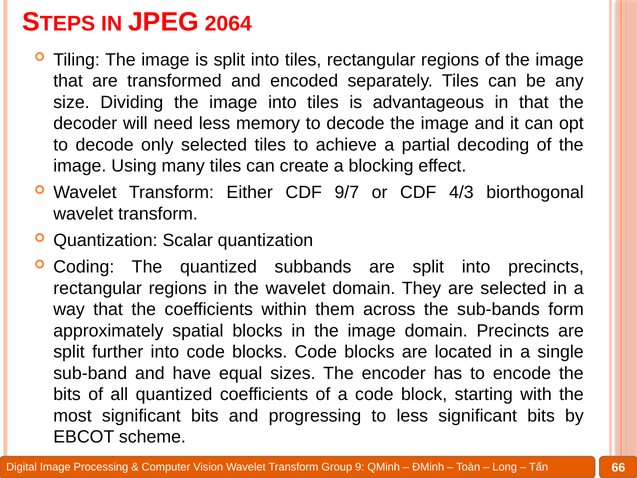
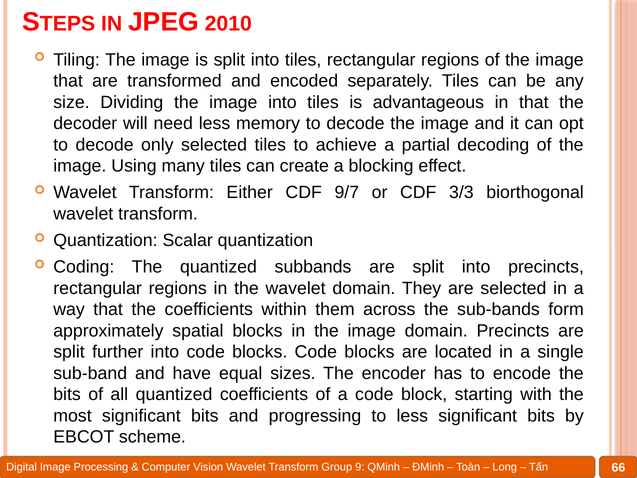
2064: 2064 -> 2010
4/3: 4/3 -> 3/3
